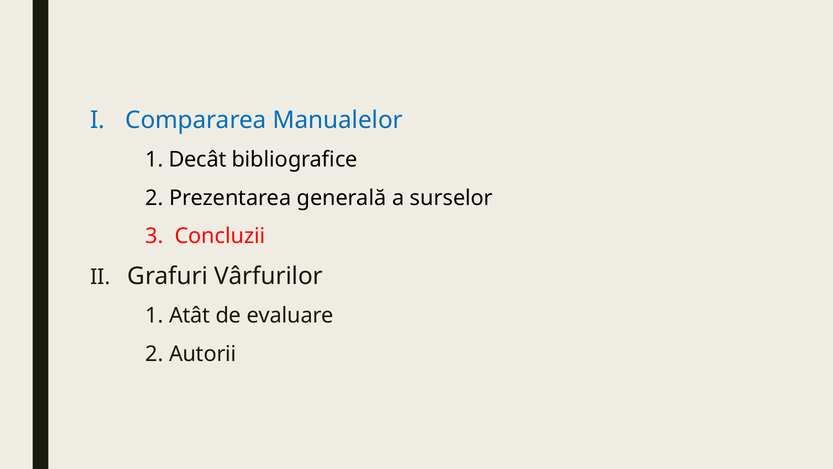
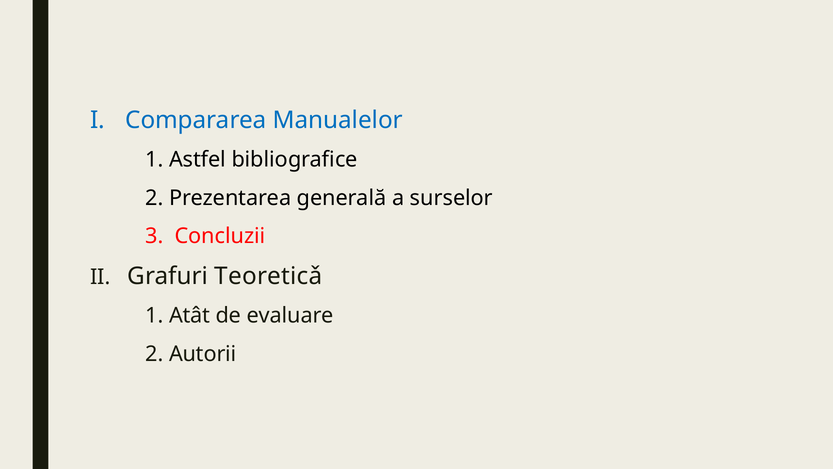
Decât: Decât -> Astfel
Vârfurilor: Vârfurilor -> Teoreticǎ
